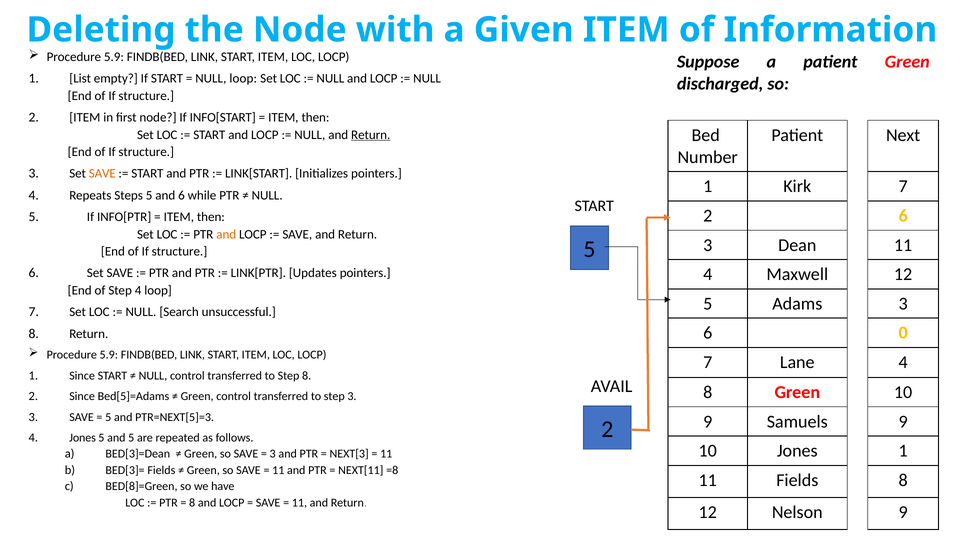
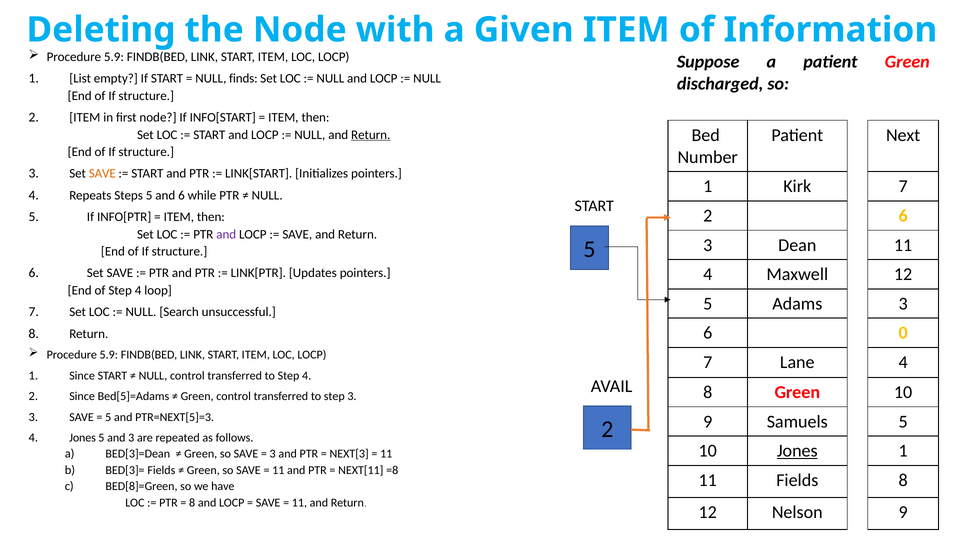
NULL loop: loop -> finds
and at (226, 234) colour: orange -> purple
to Step 8: 8 -> 4
Samuels 9: 9 -> 5
and 5: 5 -> 3
Jones at (797, 451) underline: none -> present
